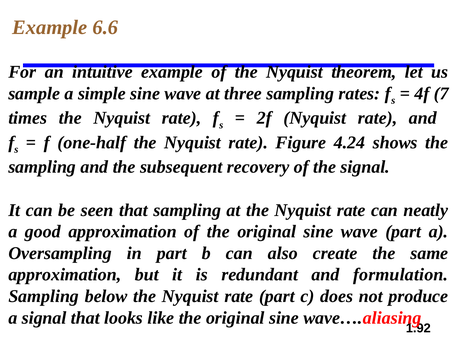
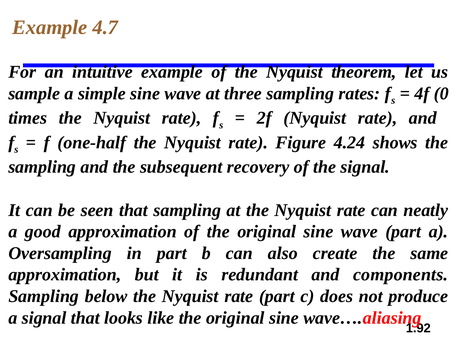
6.6: 6.6 -> 4.7
7: 7 -> 0
formulation: formulation -> components
